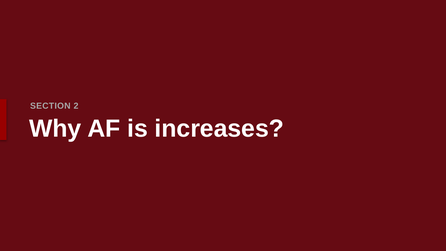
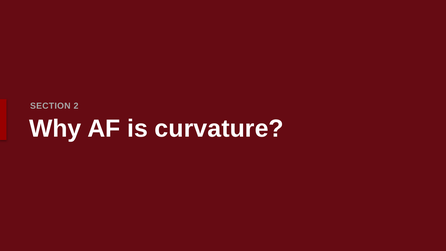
increases: increases -> curvature
